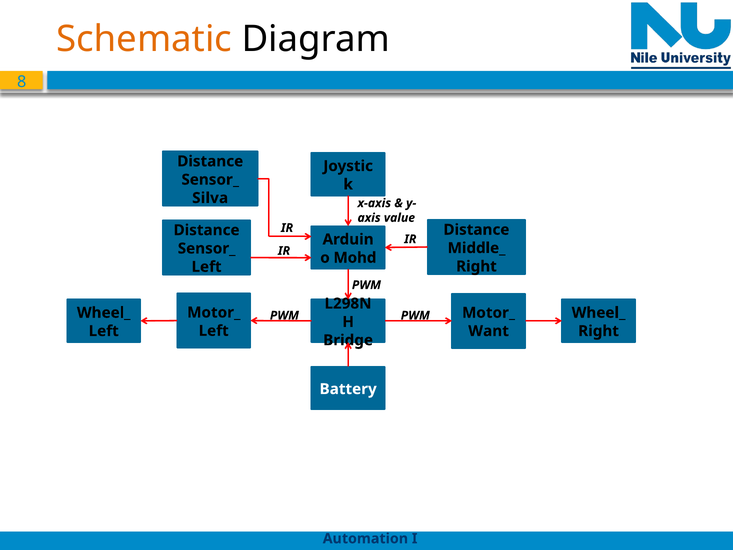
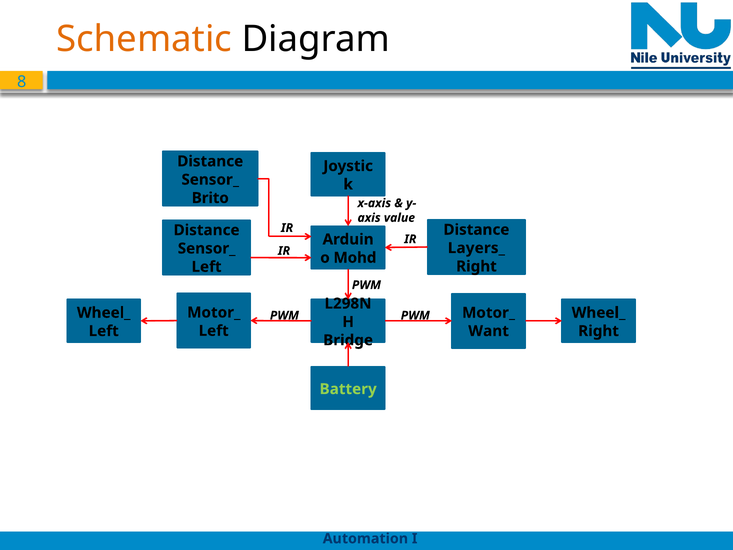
Silva: Silva -> Brito
Middle_: Middle_ -> Layers_
Battery colour: white -> light green
